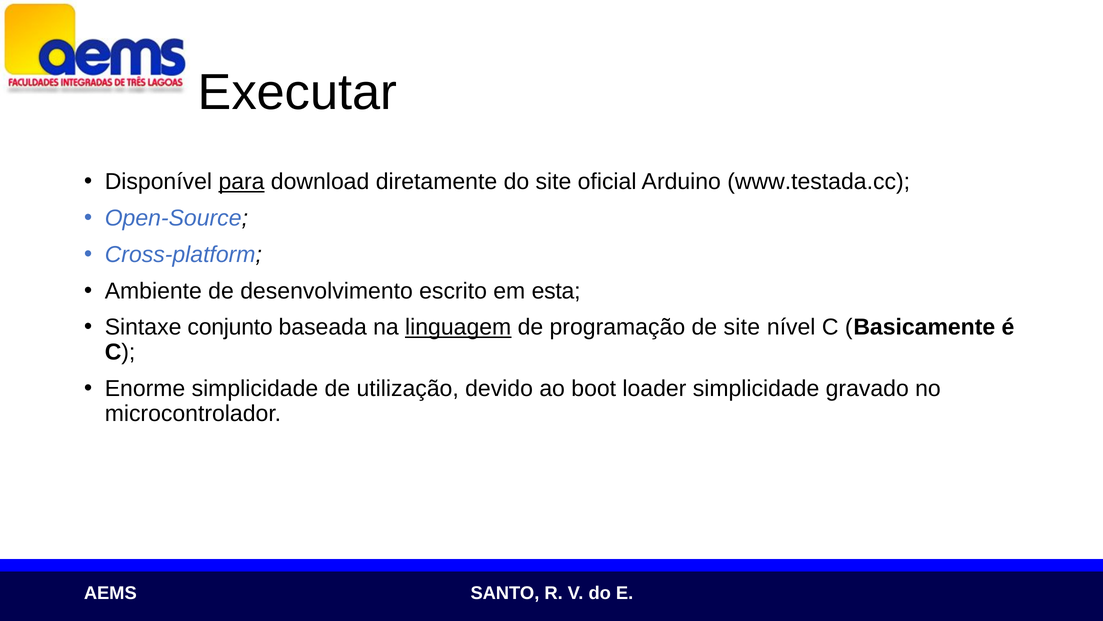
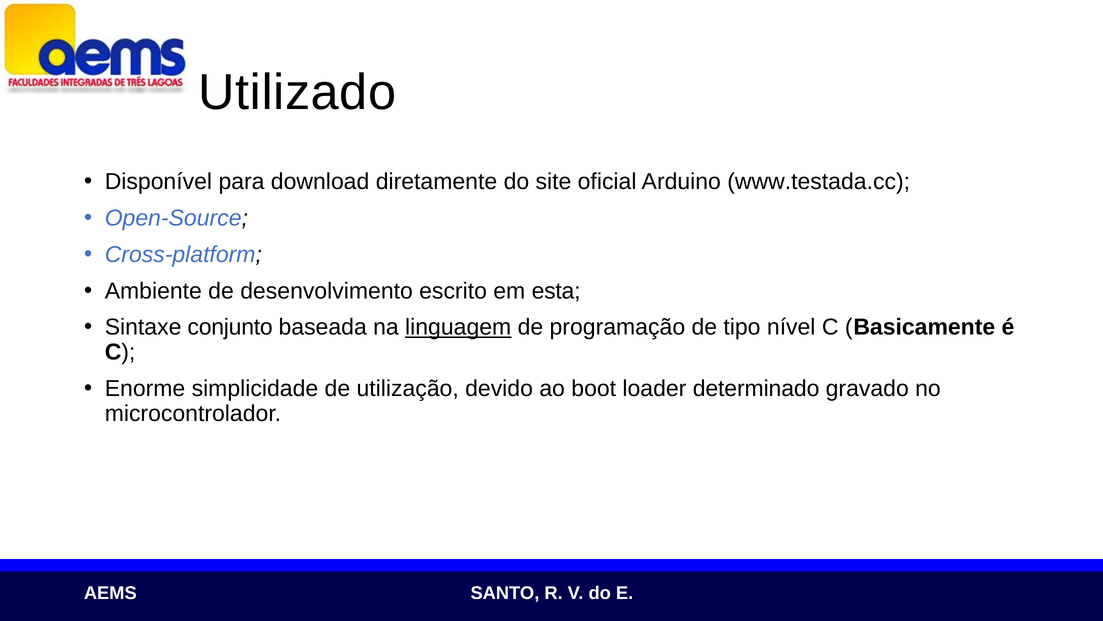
Executar: Executar -> Utilizado
para underline: present -> none
de site: site -> tipo
loader simplicidade: simplicidade -> determinado
